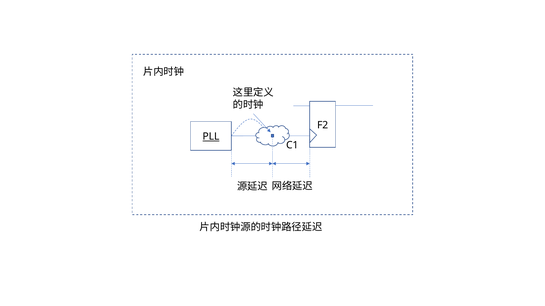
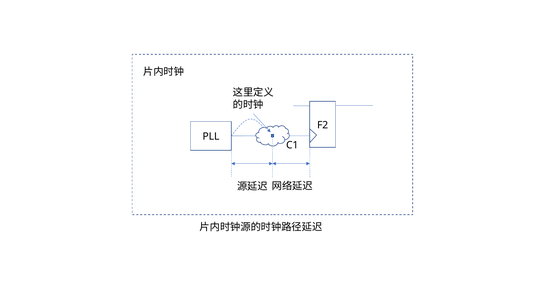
PLL underline: present -> none
